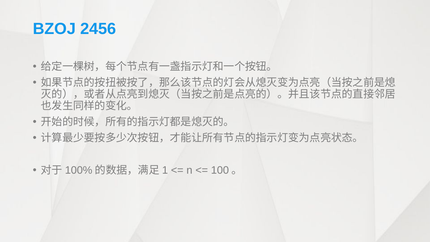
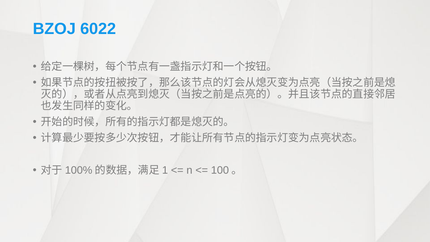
2456: 2456 -> 6022
